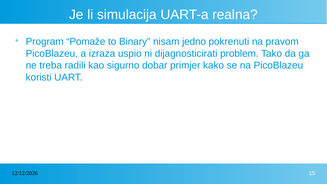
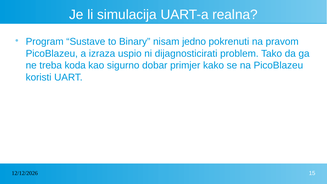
Pomaže: Pomaže -> Sustave
radili: radili -> koda
